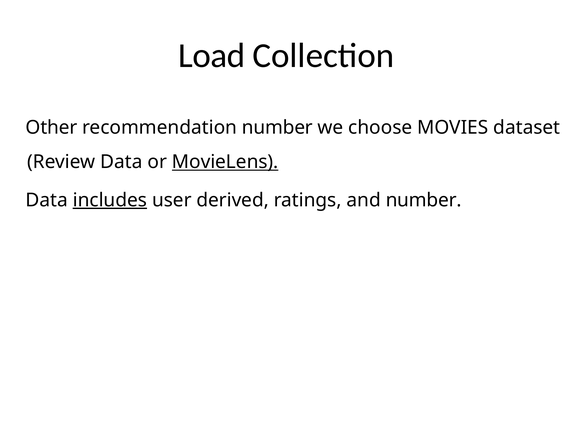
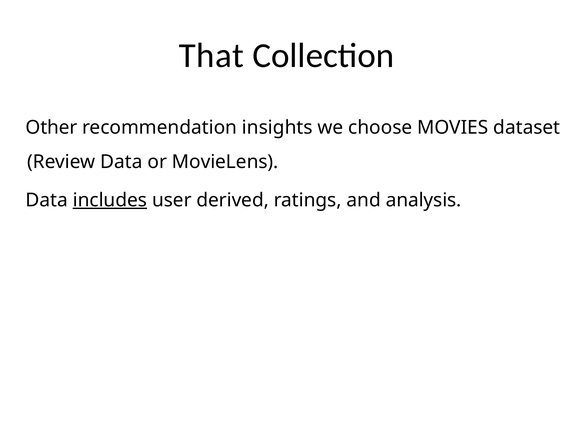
Load: Load -> That
recommendation number: number -> insights
MovieLens underline: present -> none
and number: number -> analysis
